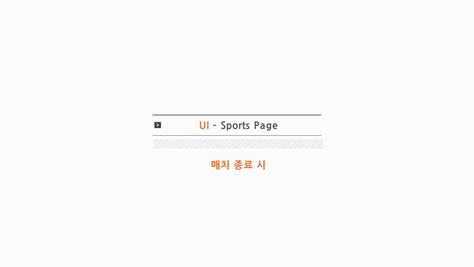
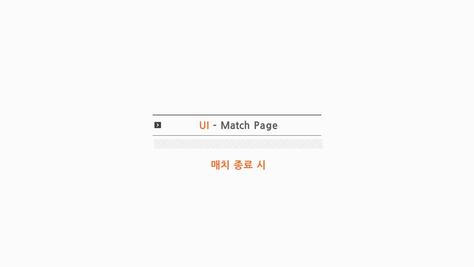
Sports: Sports -> Match
